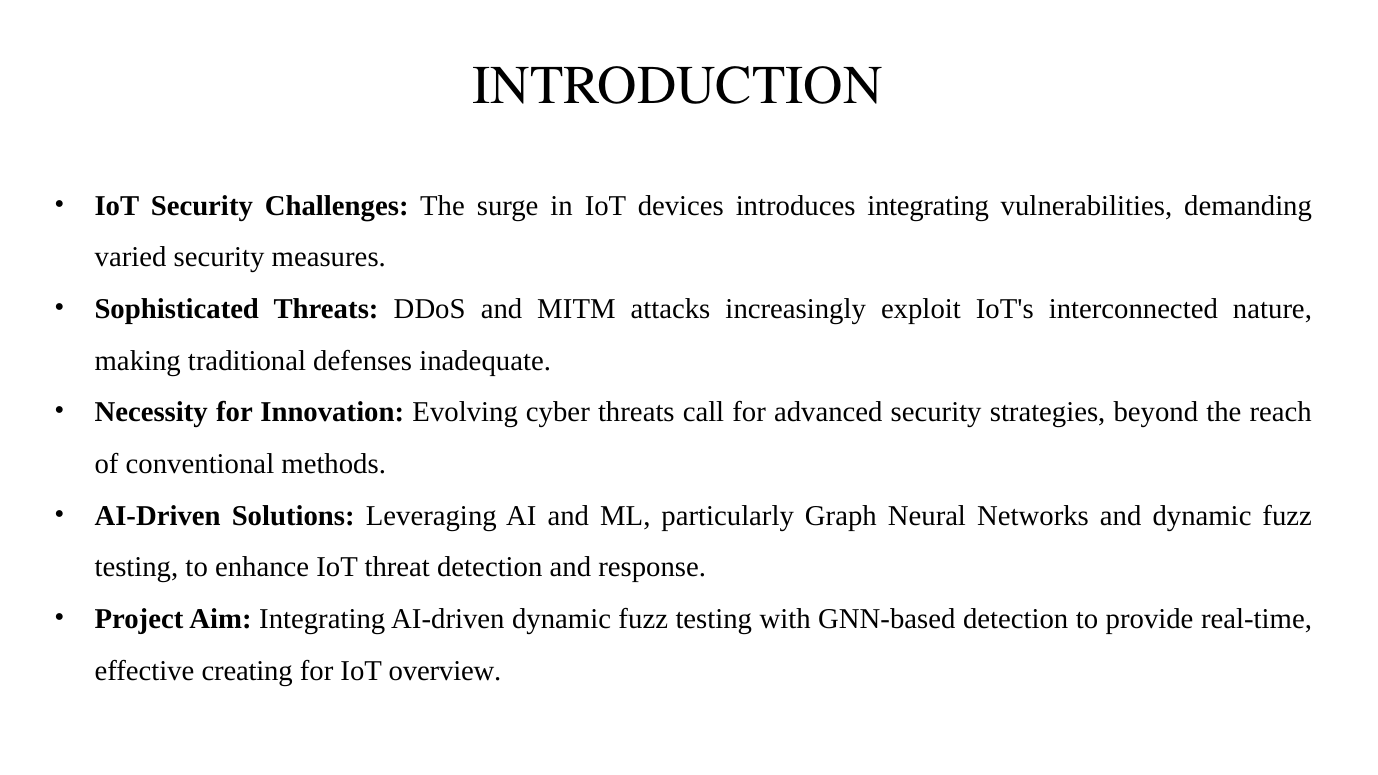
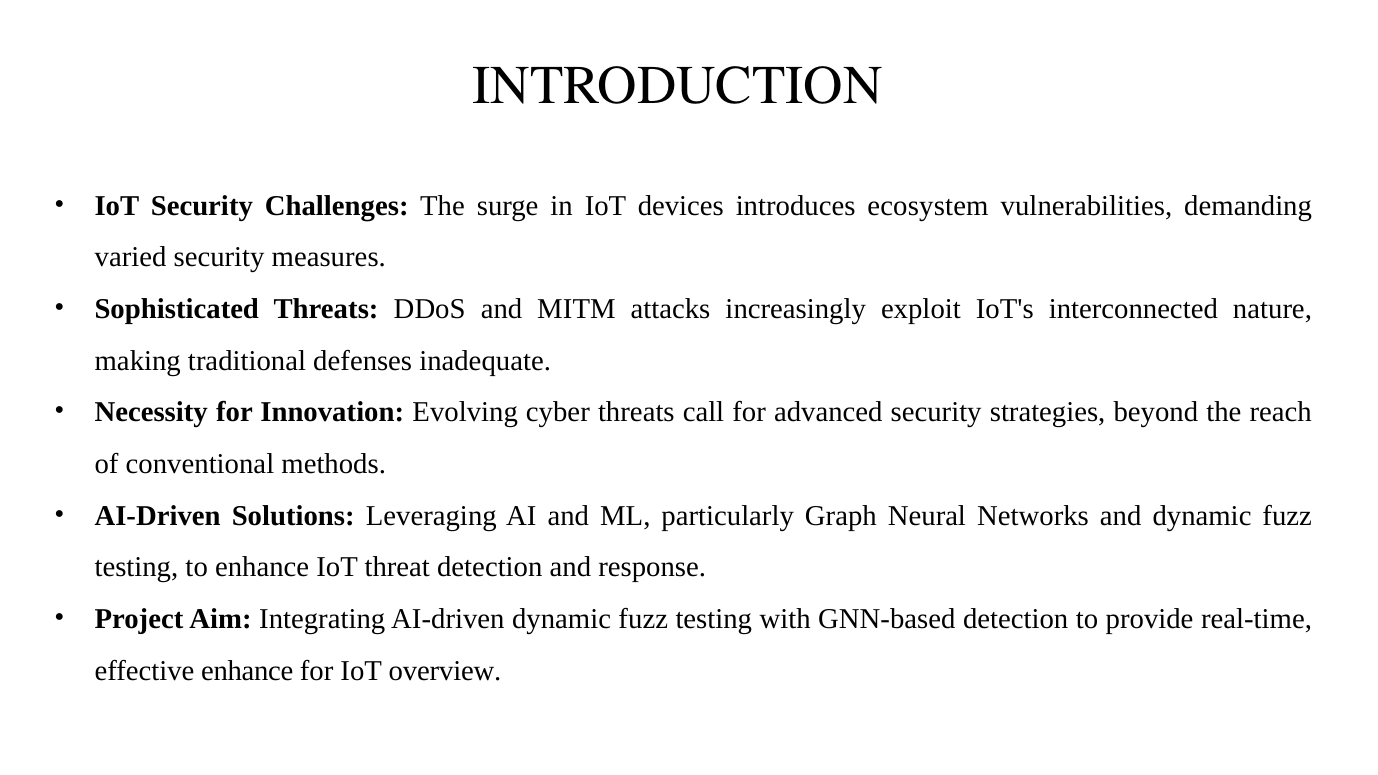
introduces integrating: integrating -> ecosystem
effective creating: creating -> enhance
